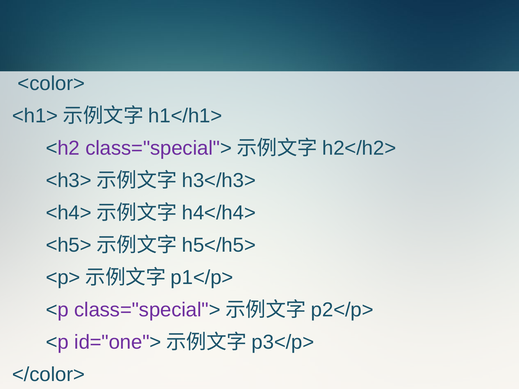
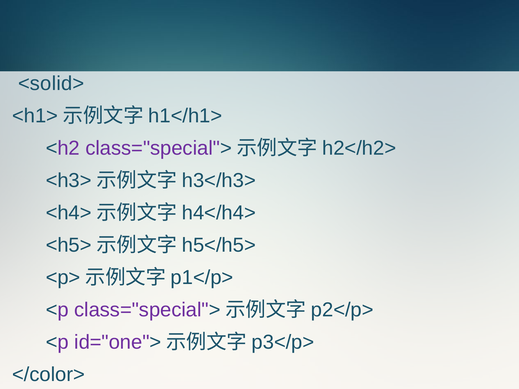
<color>: <color> -> <solid>
